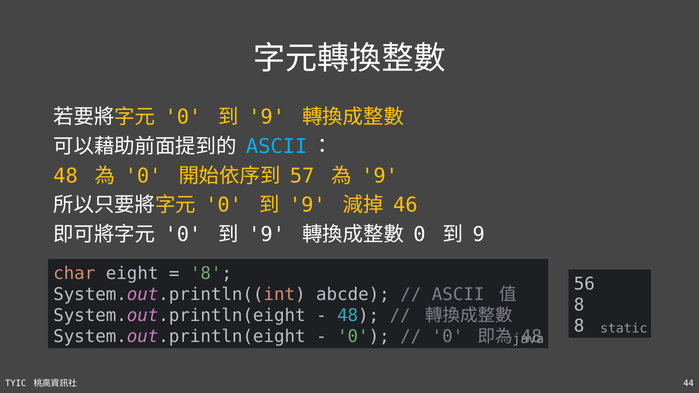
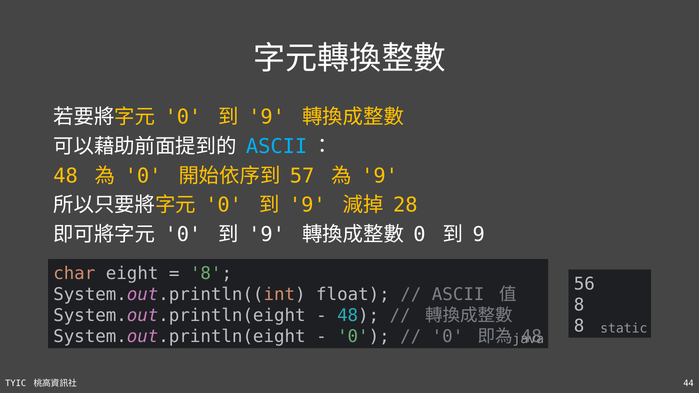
46: 46 -> 28
abcde: abcde -> float
